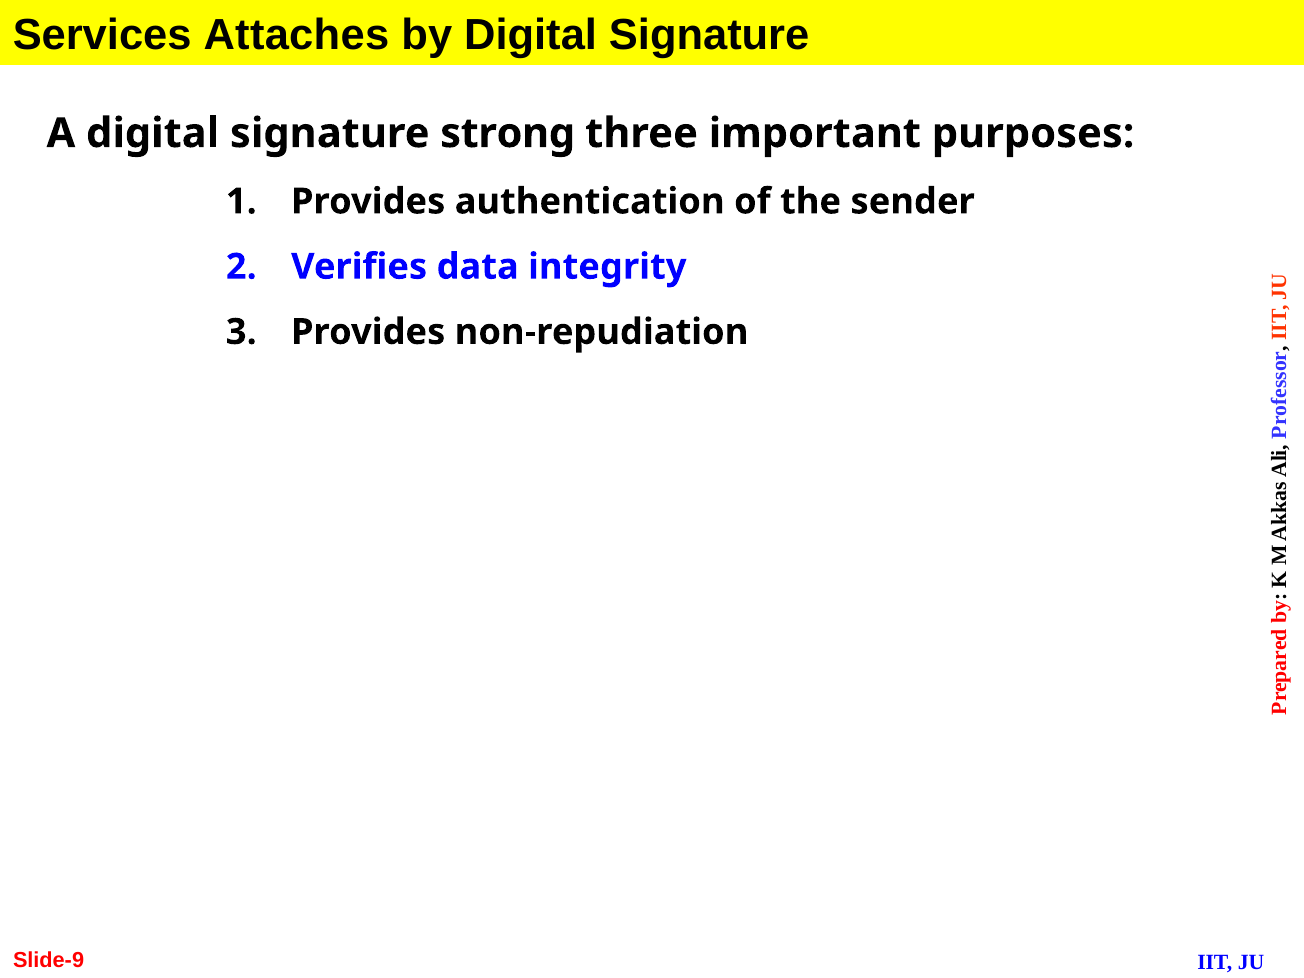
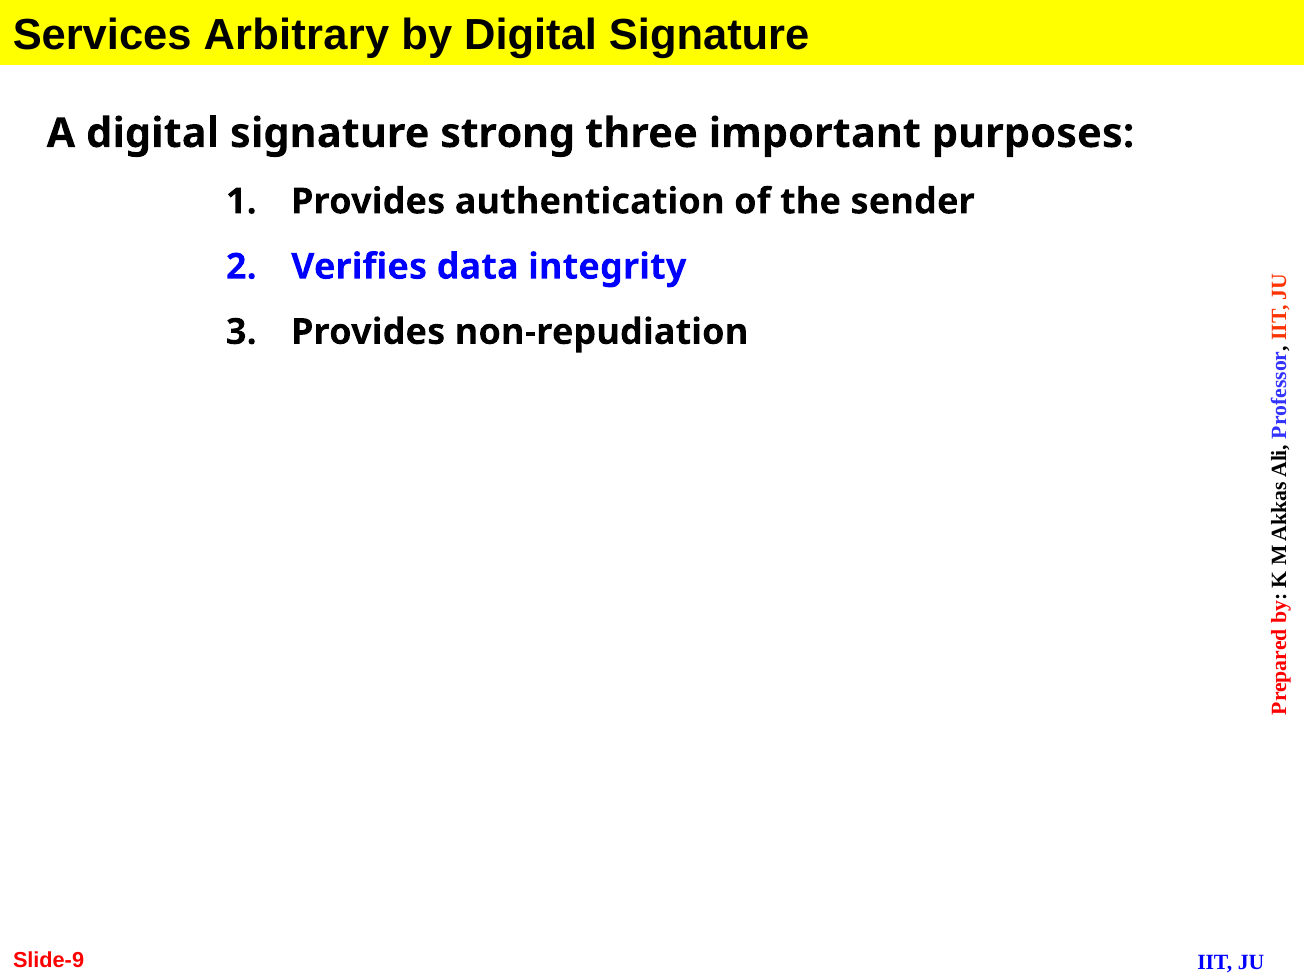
Attaches: Attaches -> Arbitrary
